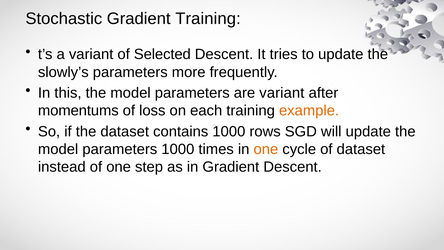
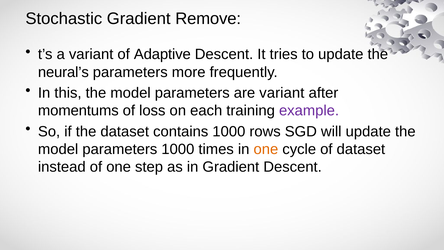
Gradient Training: Training -> Remove
Selected: Selected -> Adaptive
slowly’s: slowly’s -> neural’s
example colour: orange -> purple
